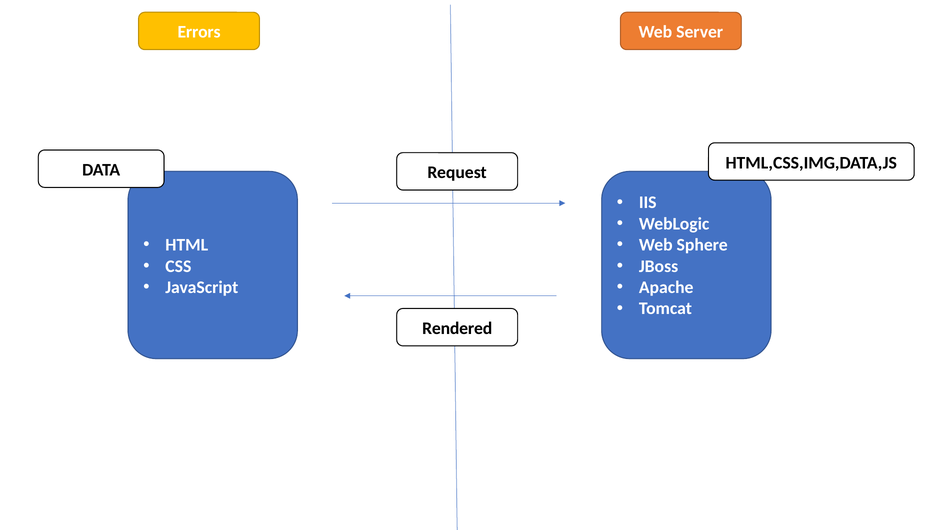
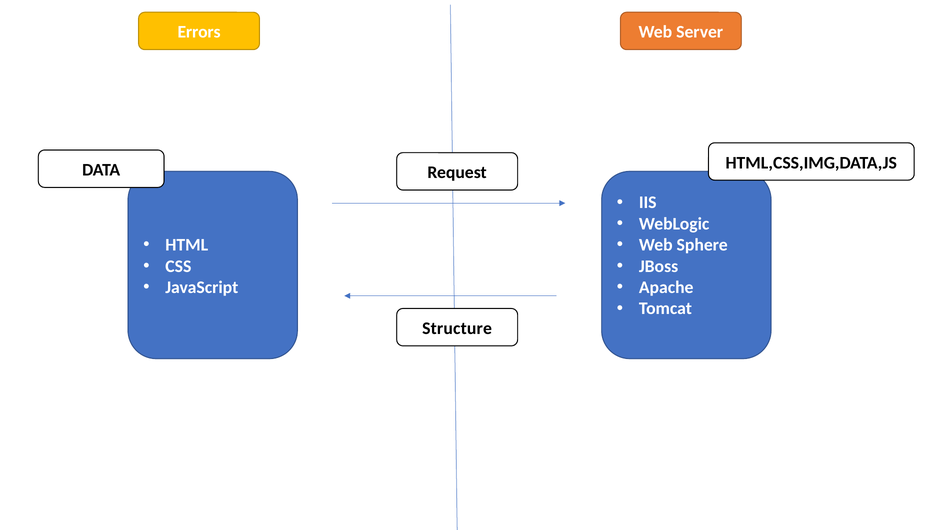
Rendered: Rendered -> Structure
